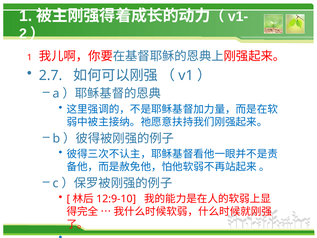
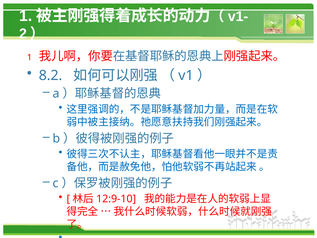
2.7: 2.7 -> 8.2
